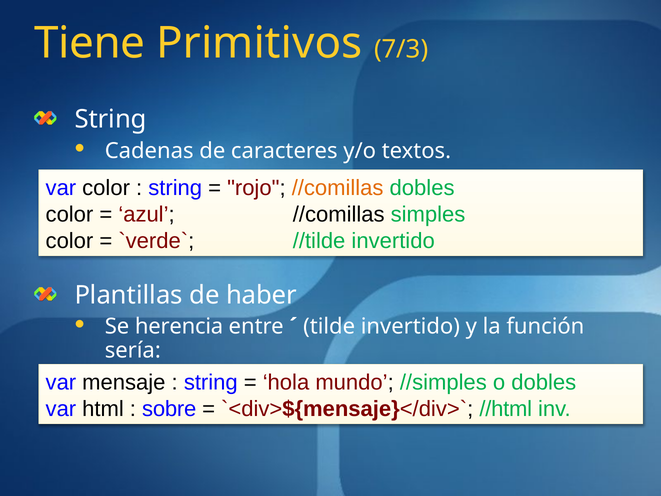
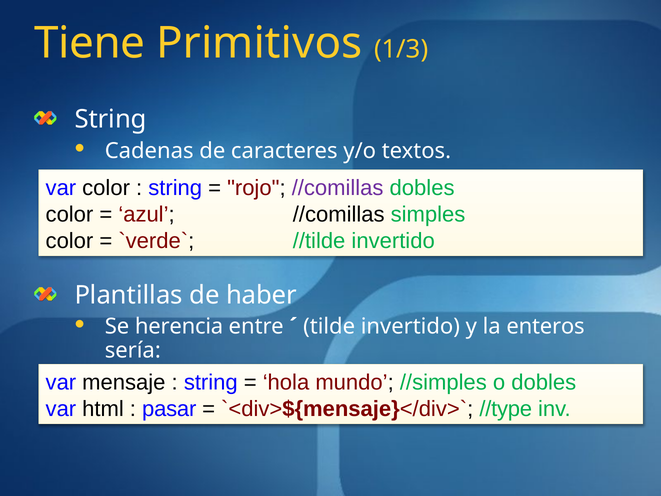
7/3: 7/3 -> 1/3
//comillas at (338, 188) colour: orange -> purple
función: función -> enteros
sobre: sobre -> pasar
//html: //html -> //type
